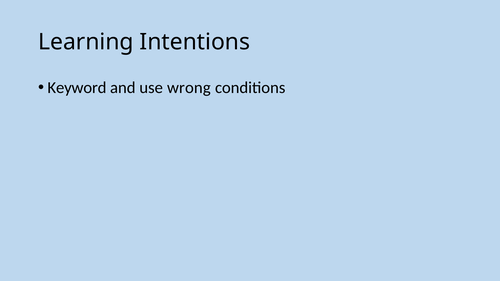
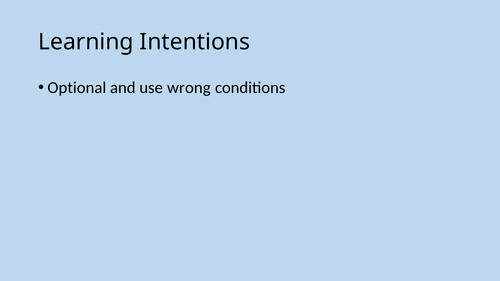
Keyword: Keyword -> Optional
